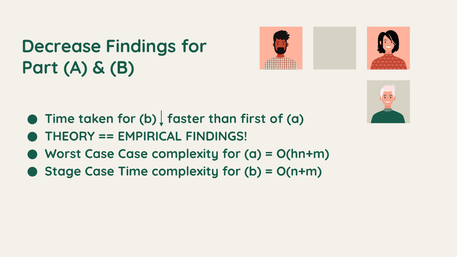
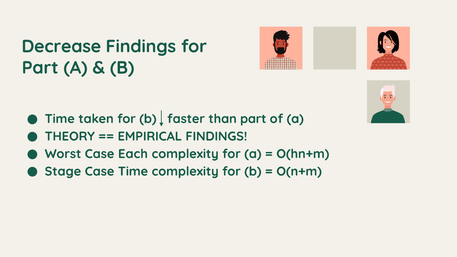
than first: first -> part
Case Case: Case -> Each
